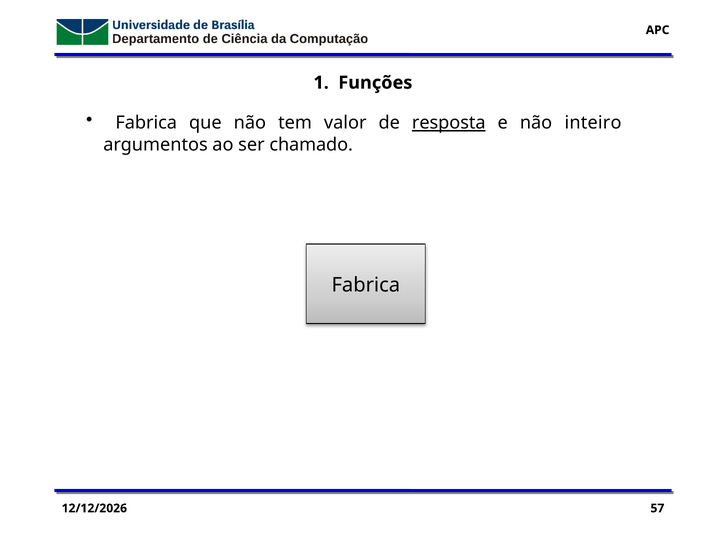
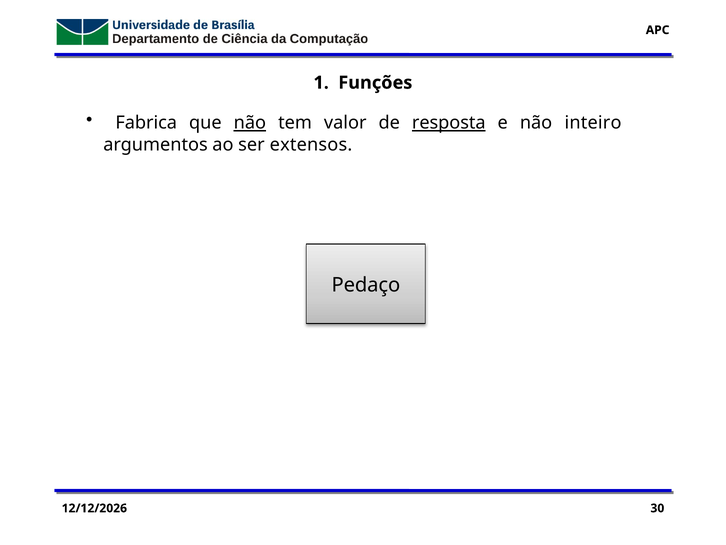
não at (250, 123) underline: none -> present
chamado: chamado -> extensos
Fabrica at (366, 285): Fabrica -> Pedaço
57: 57 -> 30
